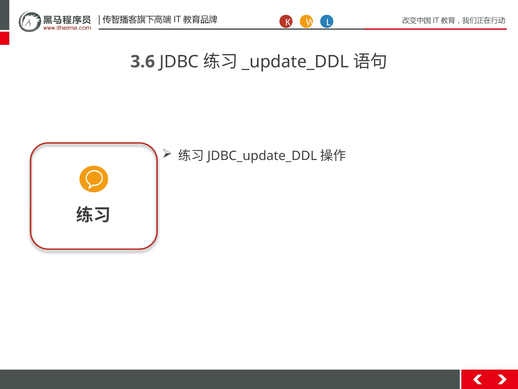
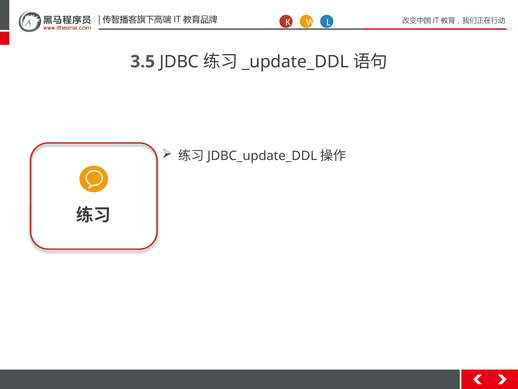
3.6: 3.6 -> 3.5
